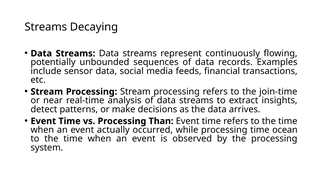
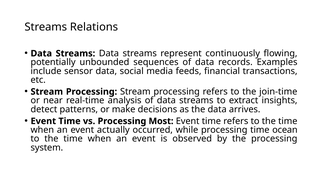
Decaying: Decaying -> Relations
Than: Than -> Most
